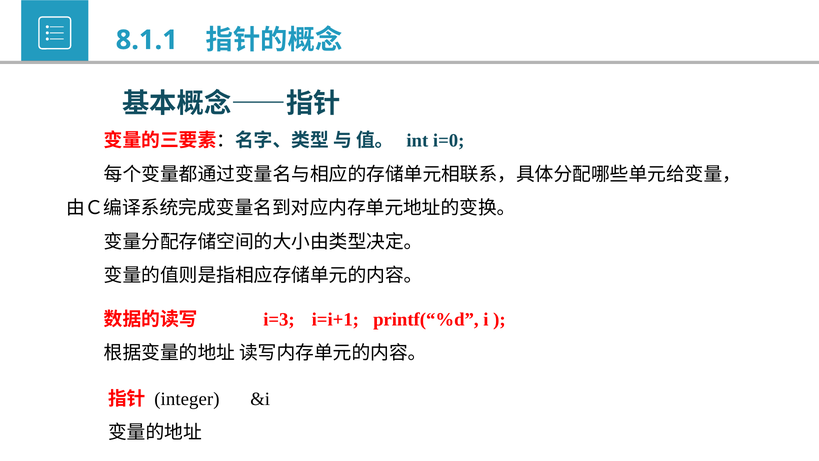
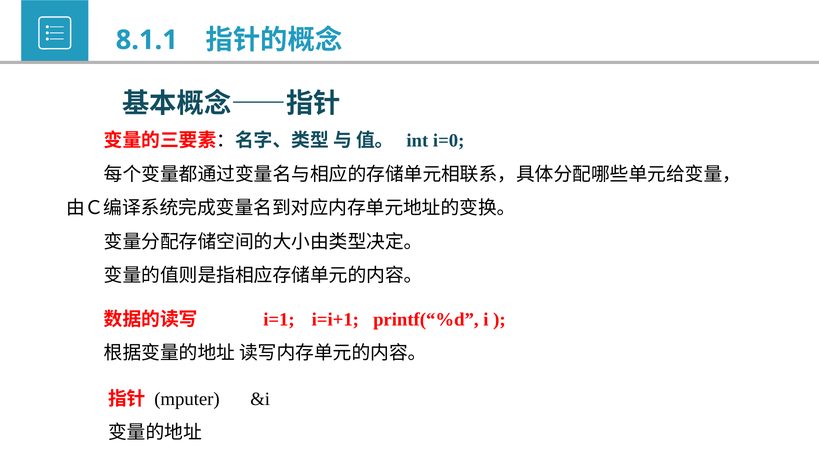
i=3: i=3 -> i=1
integer: integer -> mputer
